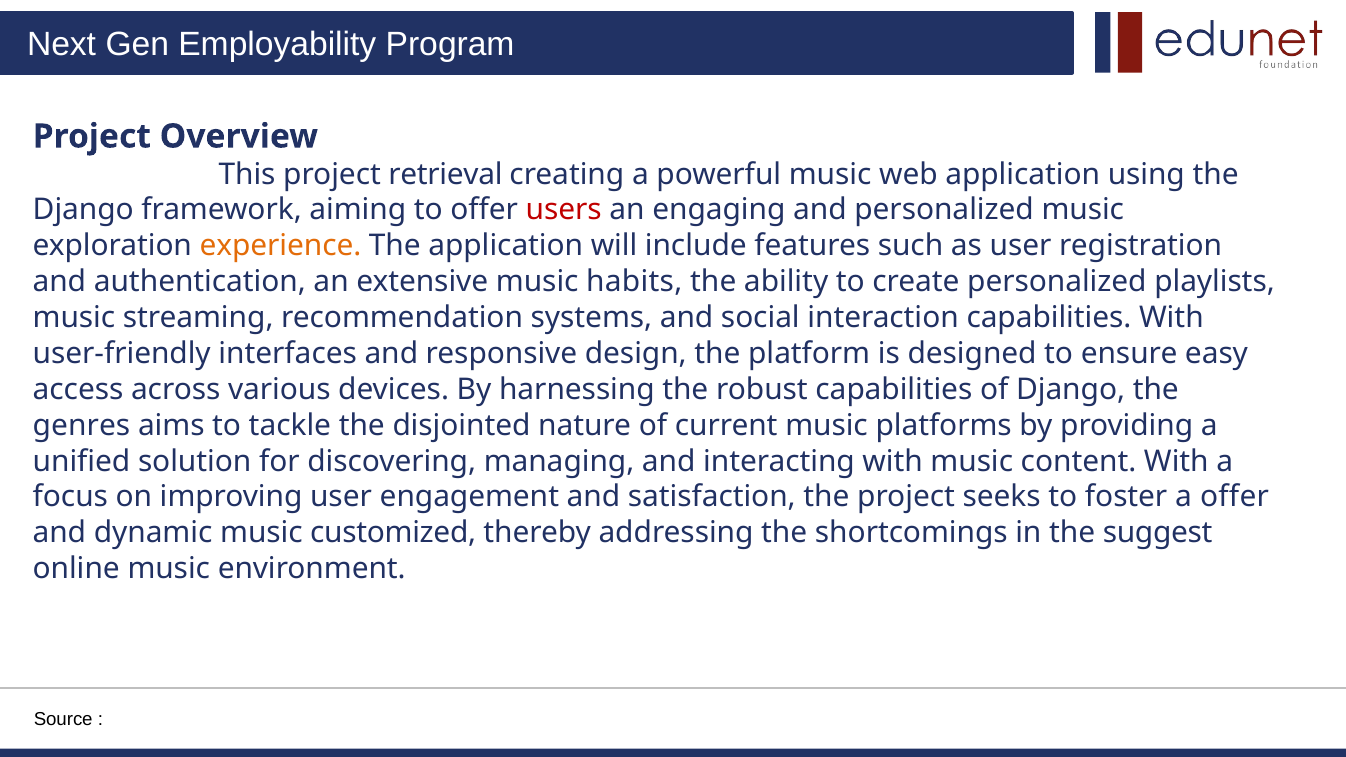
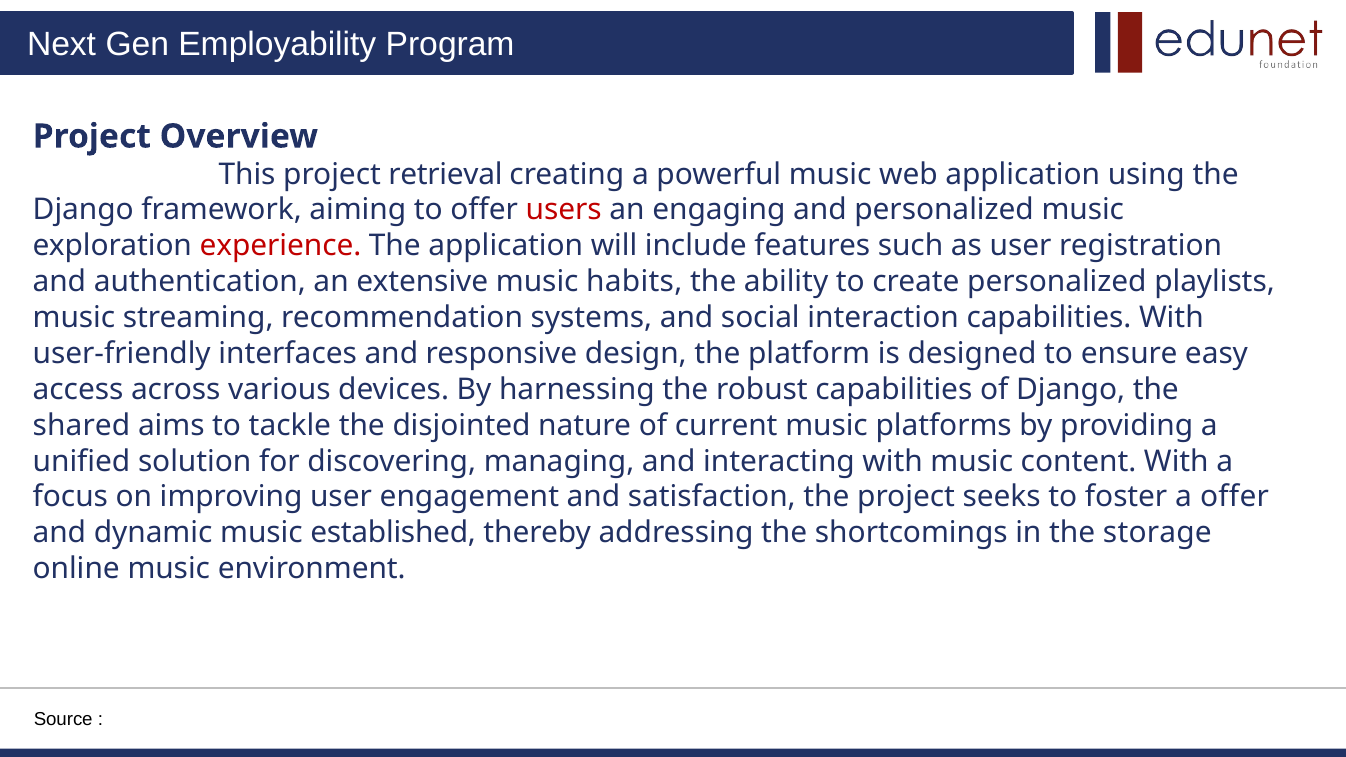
experience colour: orange -> red
genres: genres -> shared
customized: customized -> established
suggest: suggest -> storage
